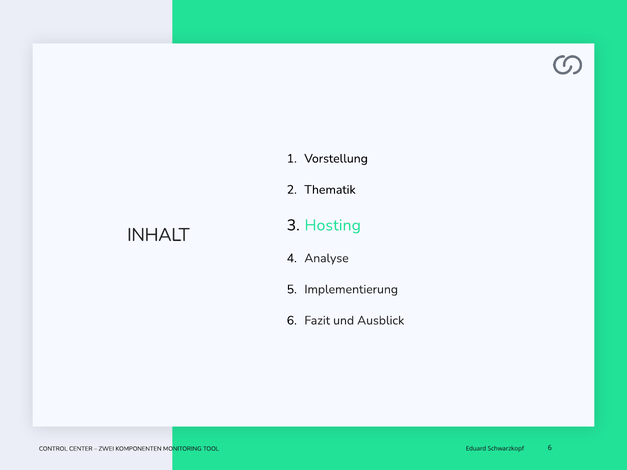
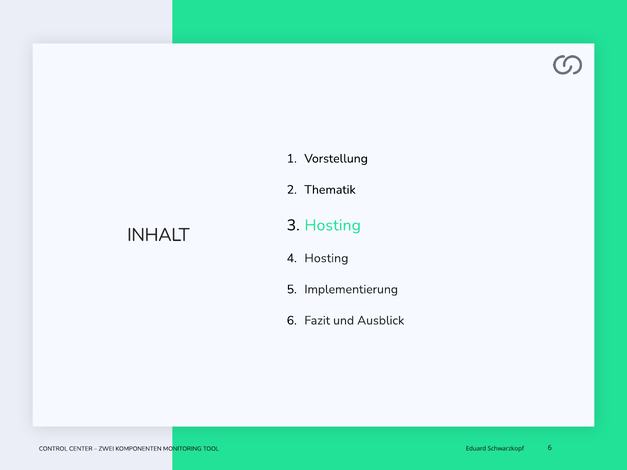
Analyse at (327, 258): Analyse -> Hosting
